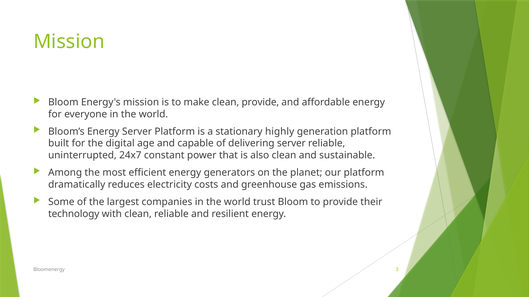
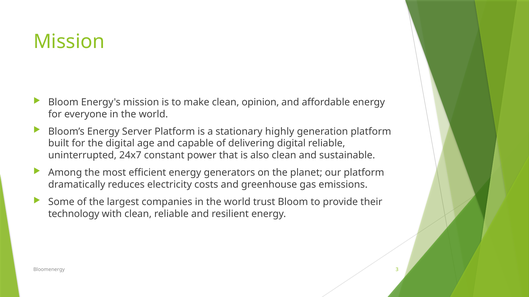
clean provide: provide -> opinion
delivering server: server -> digital
